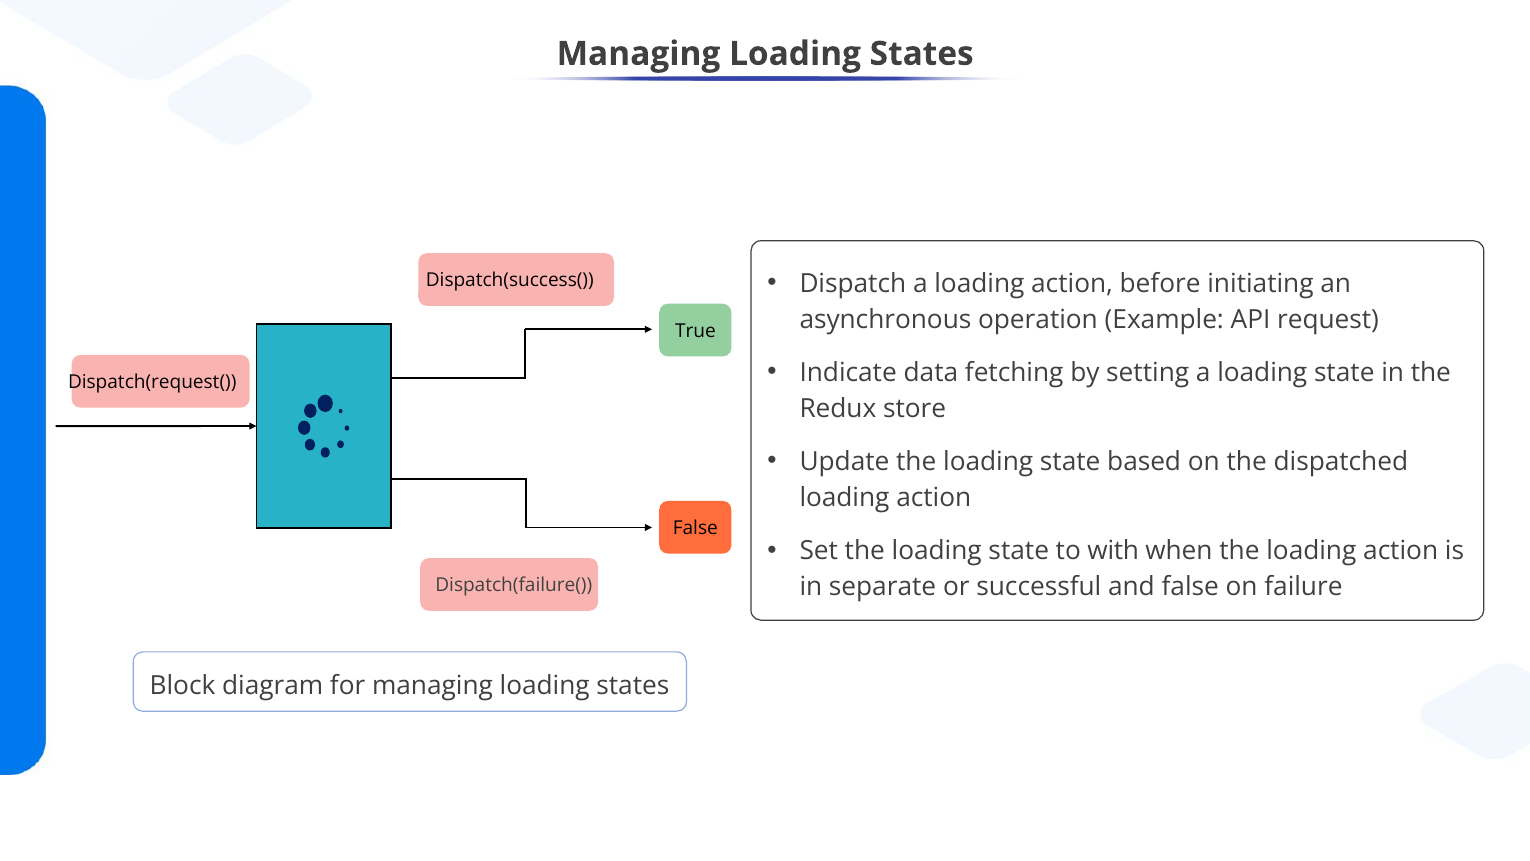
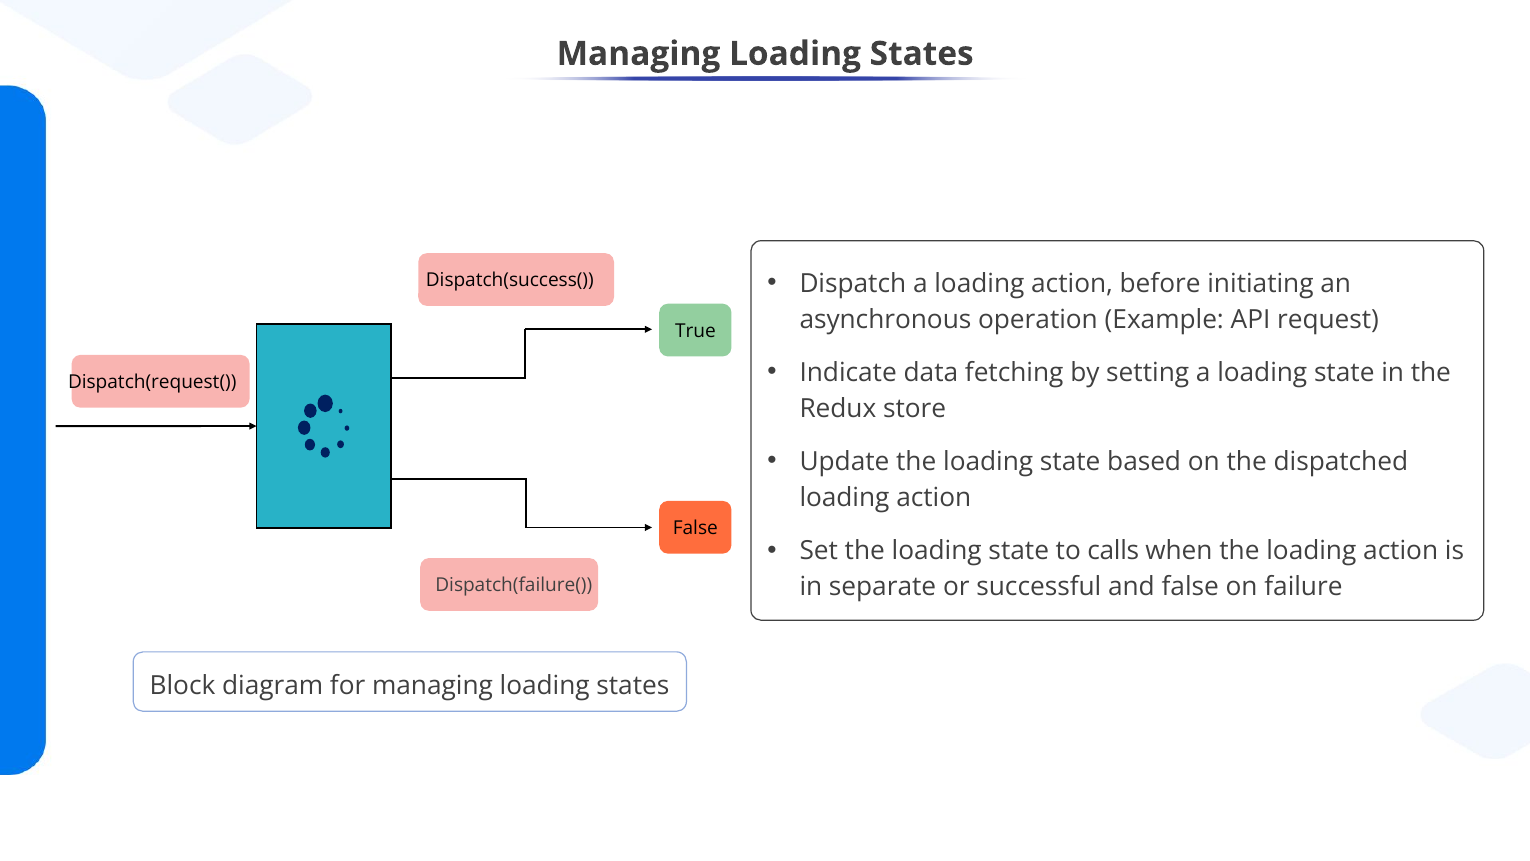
with: with -> calls
